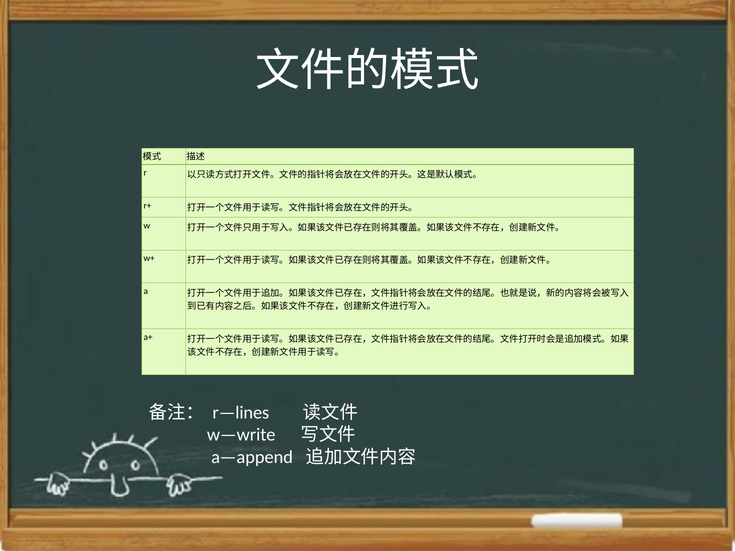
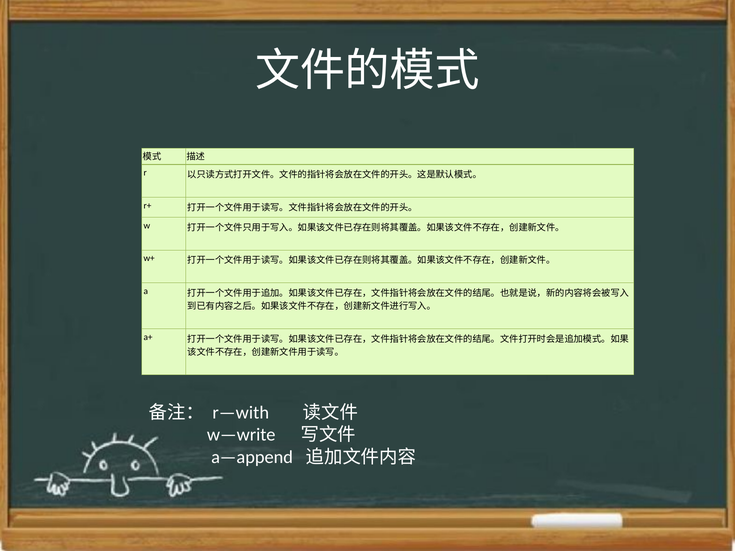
r—lines: r—lines -> r—with
